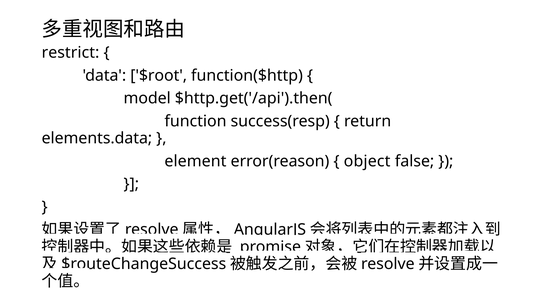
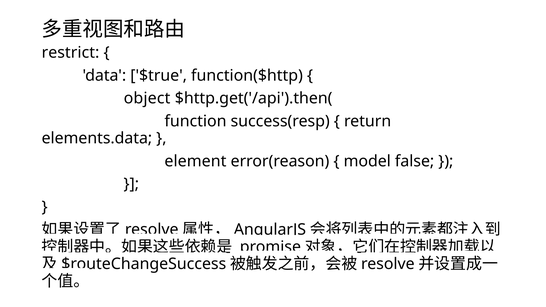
$root: $root -> $true
model: model -> object
object: object -> model
